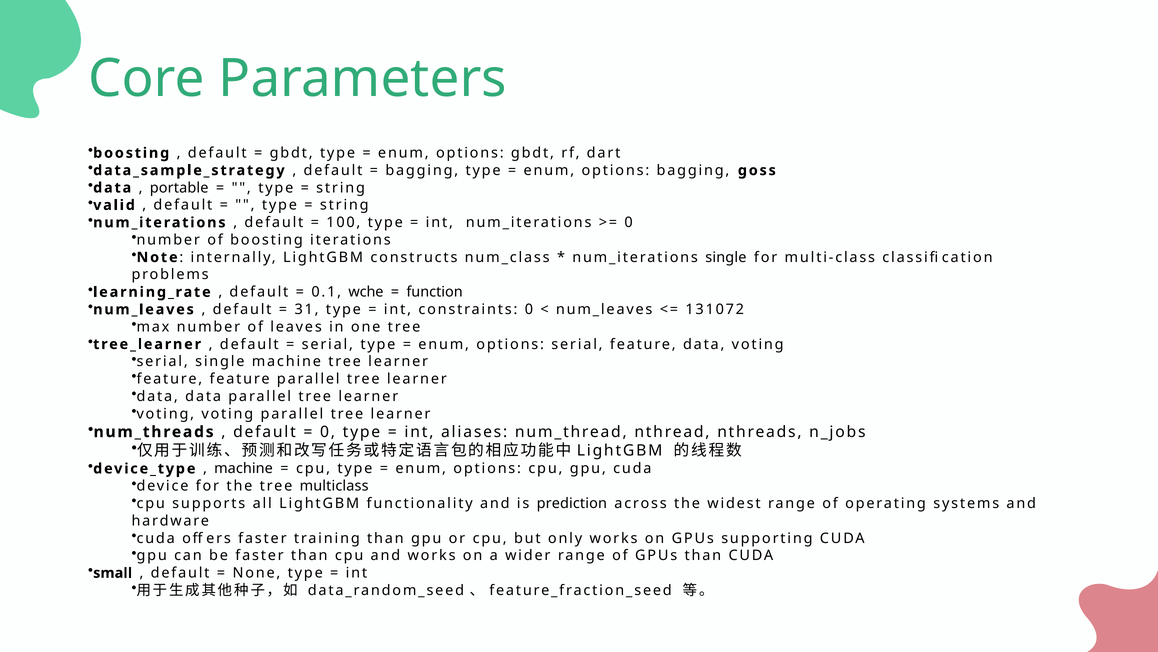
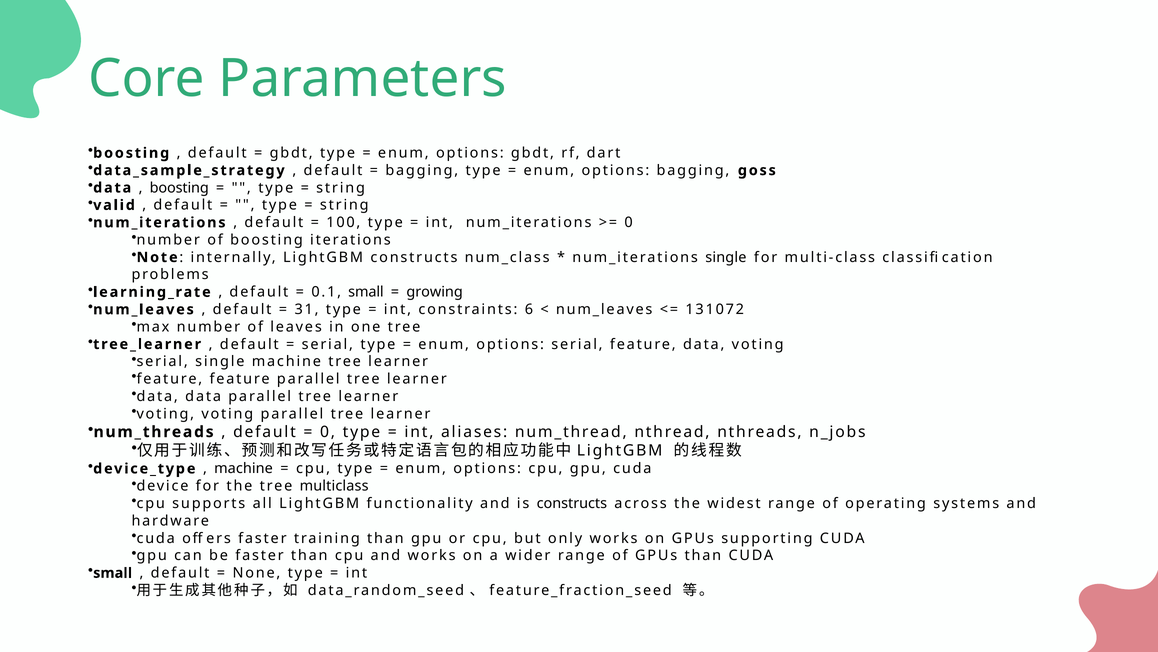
portable at (179, 188): portable -> boosting
0.1 wche: wche -> small
function: function -> growing
constraints 0: 0 -> 6
is prediction: prediction -> constructs
